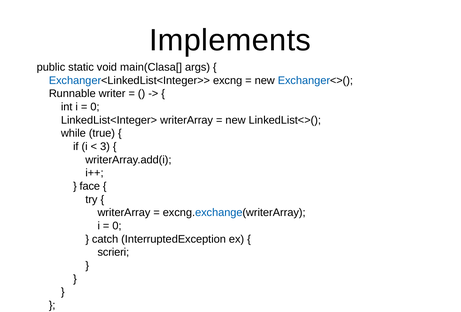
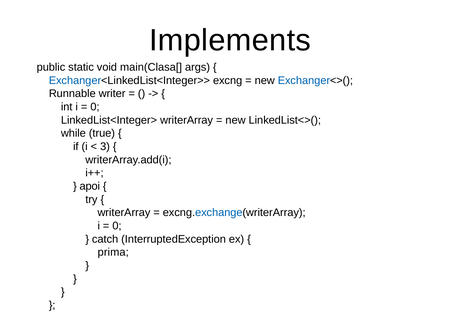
face: face -> apoi
scrieri: scrieri -> prima
